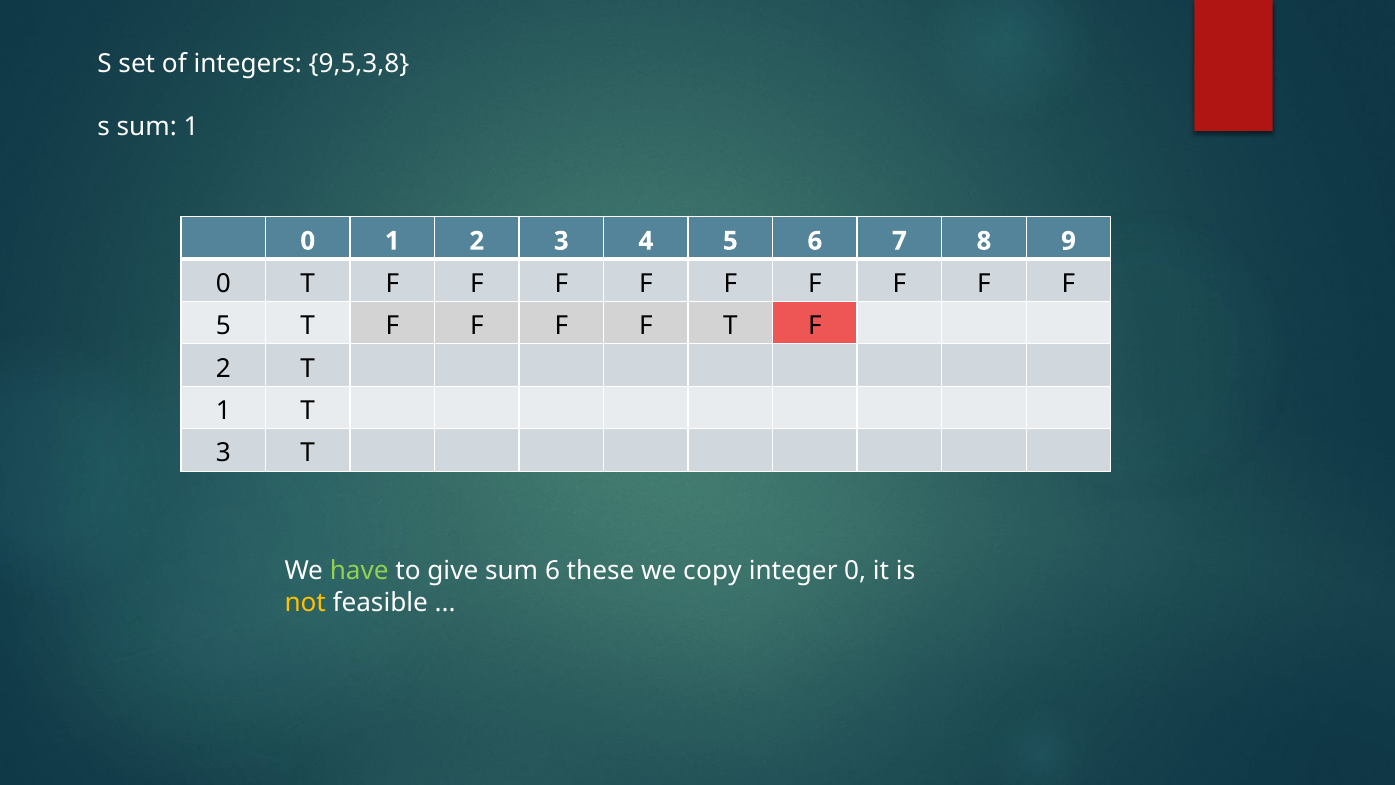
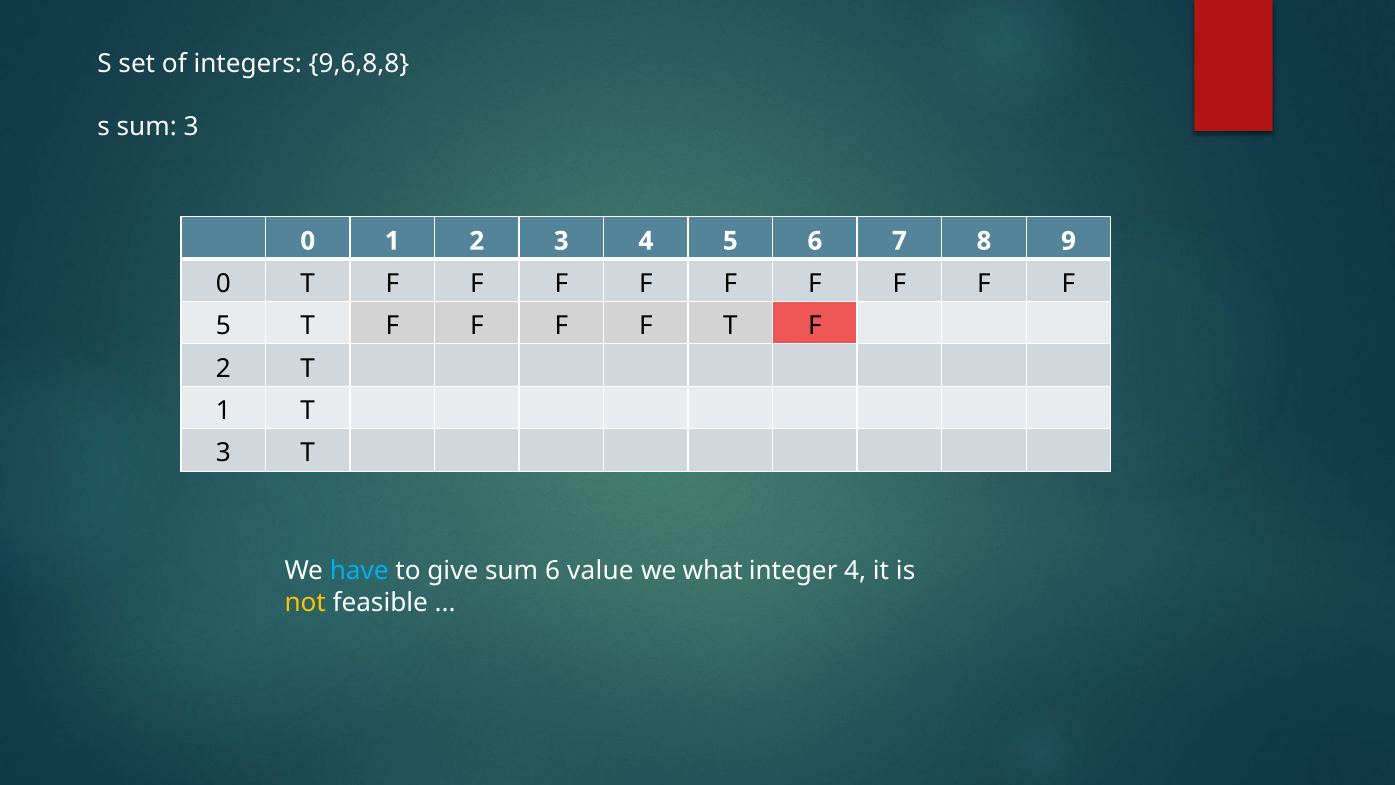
9,5,3,8: 9,5,3,8 -> 9,6,8,8
sum 1: 1 -> 3
have colour: light green -> light blue
these: these -> value
copy: copy -> what
integer 0: 0 -> 4
